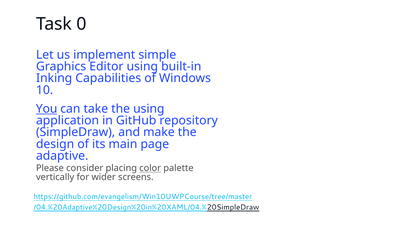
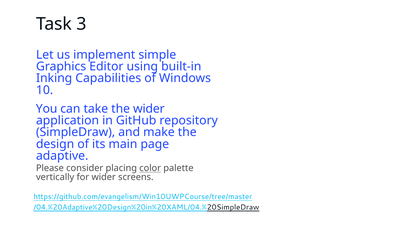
0: 0 -> 3
You underline: present -> none
the using: using -> wider
